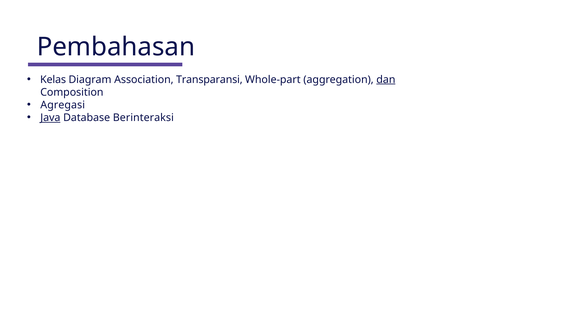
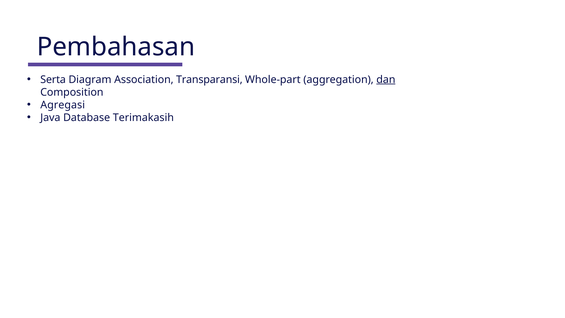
Kelas: Kelas -> Serta
Java underline: present -> none
Berinteraksi: Berinteraksi -> Terimakasih
